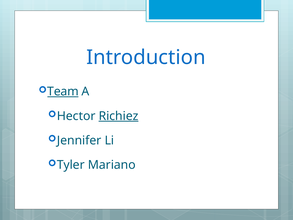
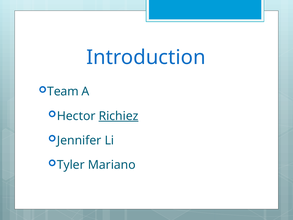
Team underline: present -> none
